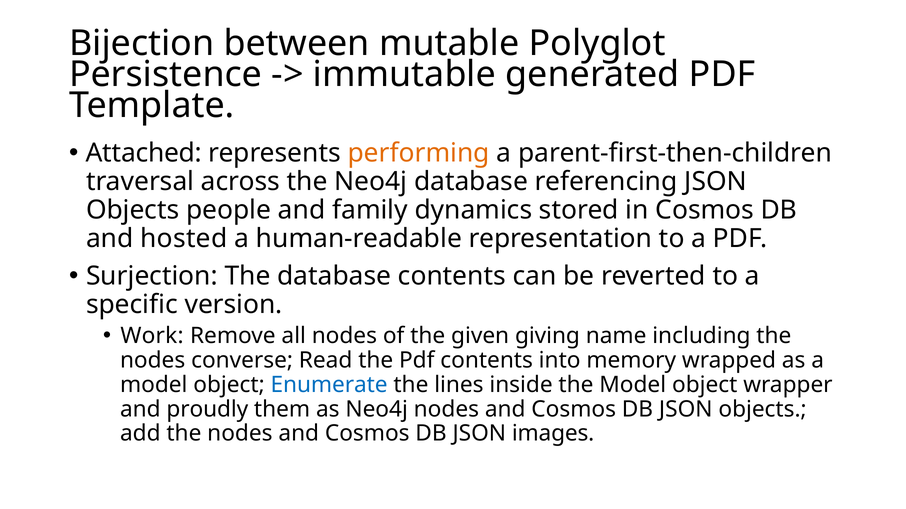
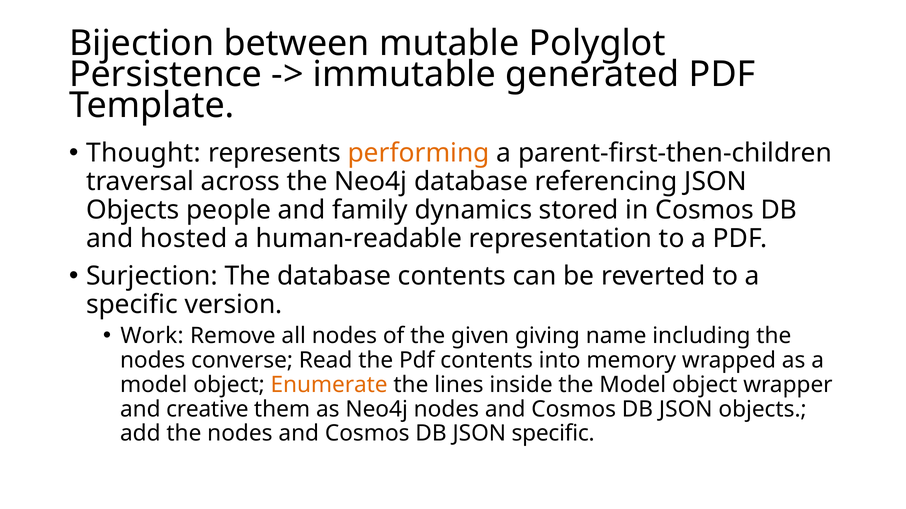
Attached: Attached -> Thought
Enumerate colour: blue -> orange
proudly: proudly -> creative
JSON images: images -> specific
